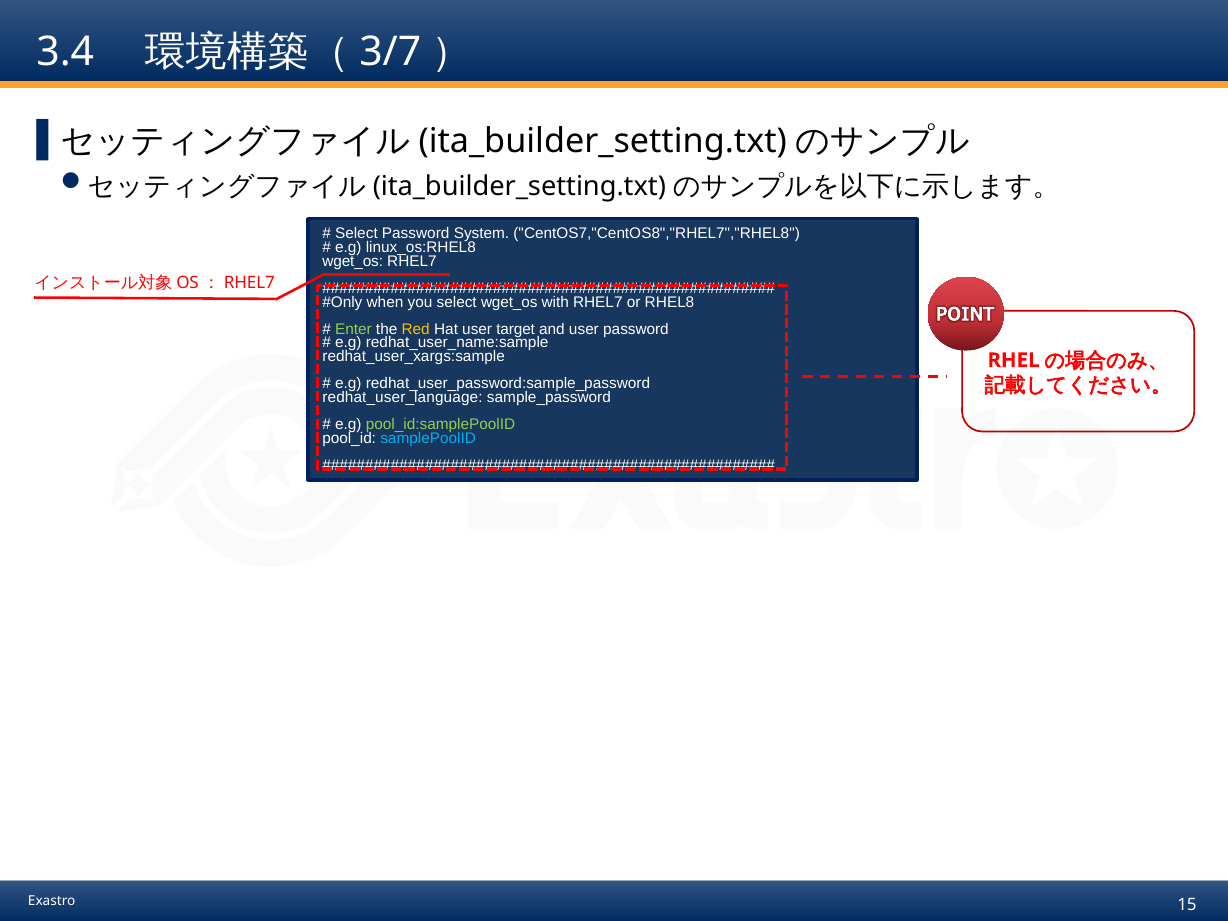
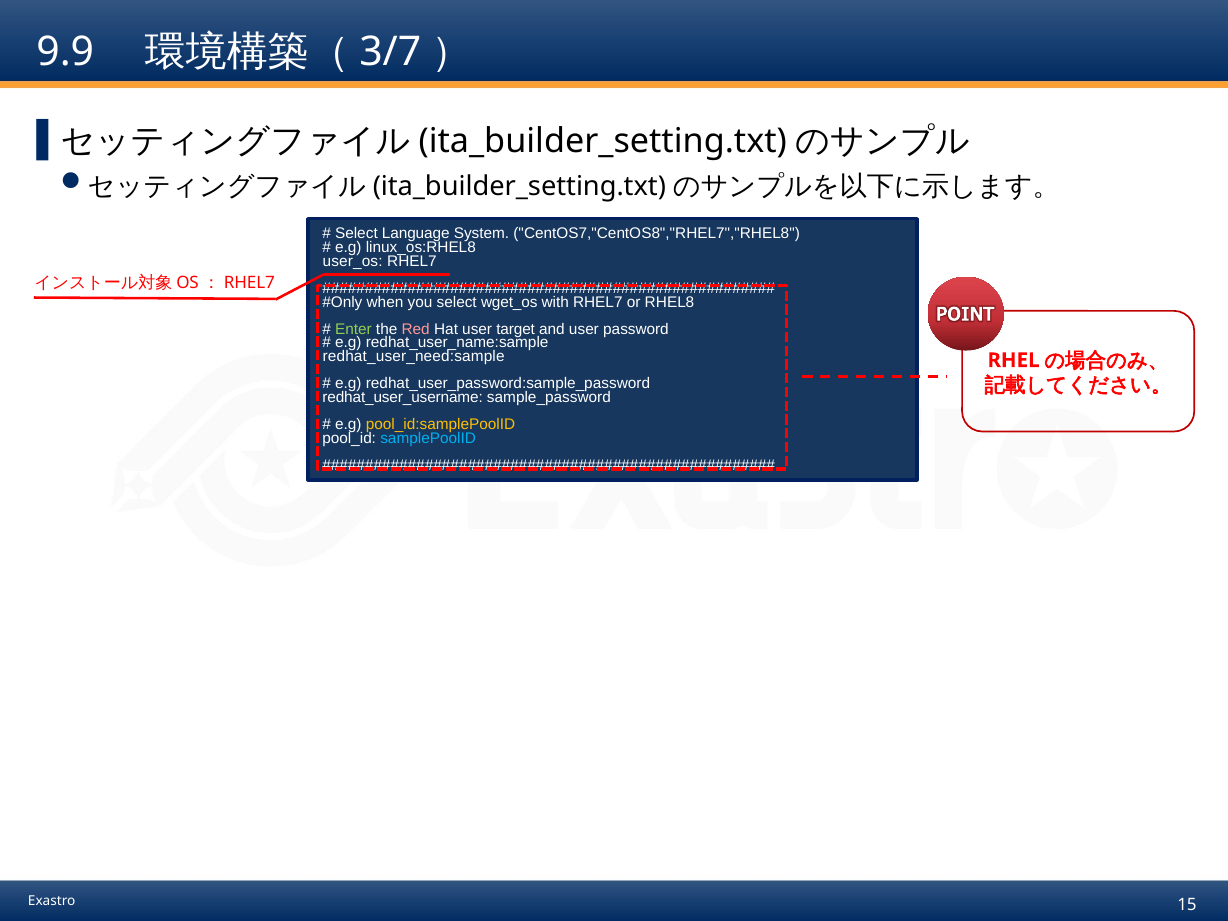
3.4: 3.4 -> 9.9
Select Password: Password -> Language
wget_os at (353, 261): wget_os -> user_os
Red colour: yellow -> pink
redhat_user_xargs:sample: redhat_user_xargs:sample -> redhat_user_need:sample
redhat_user_language: redhat_user_language -> redhat_user_username
pool_id:samplePoolID colour: light green -> yellow
